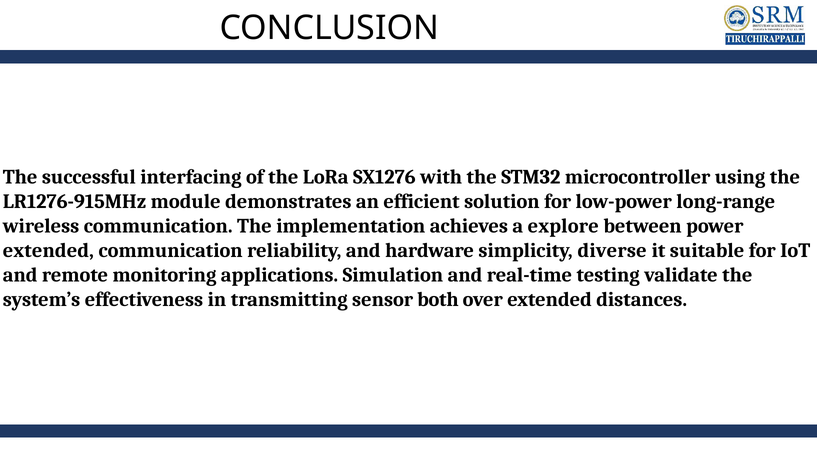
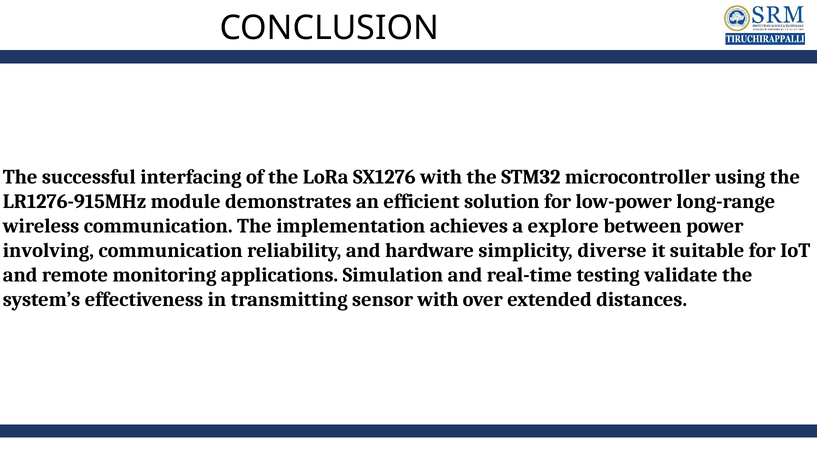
extended at (48, 251): extended -> involving
sensor both: both -> with
